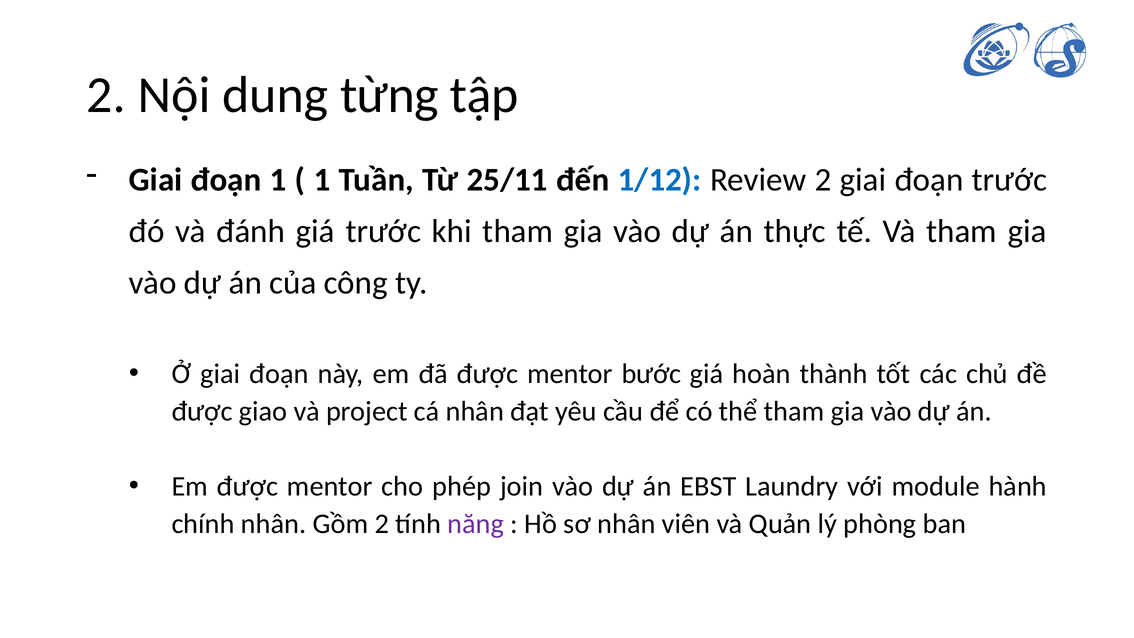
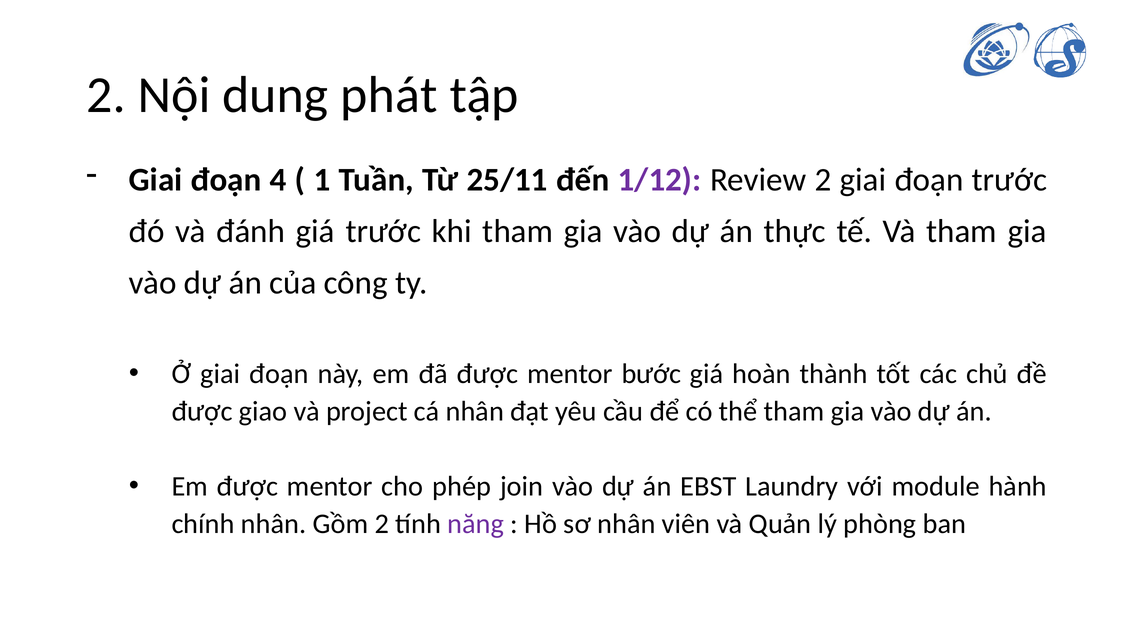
từng: từng -> phát
đoạn 1: 1 -> 4
1/12 colour: blue -> purple
